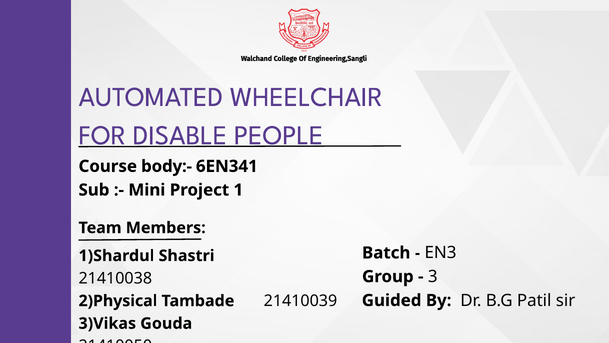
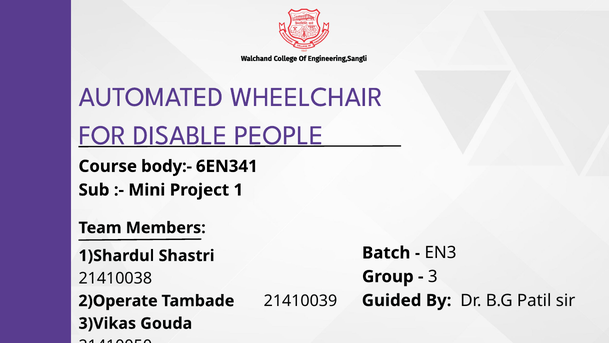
2)Physical: 2)Physical -> 2)Operate
